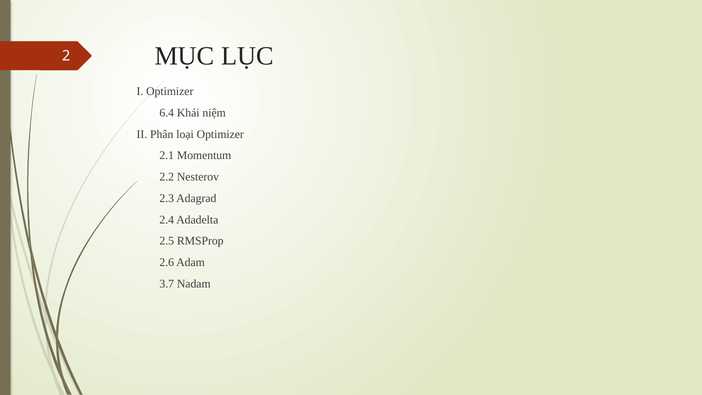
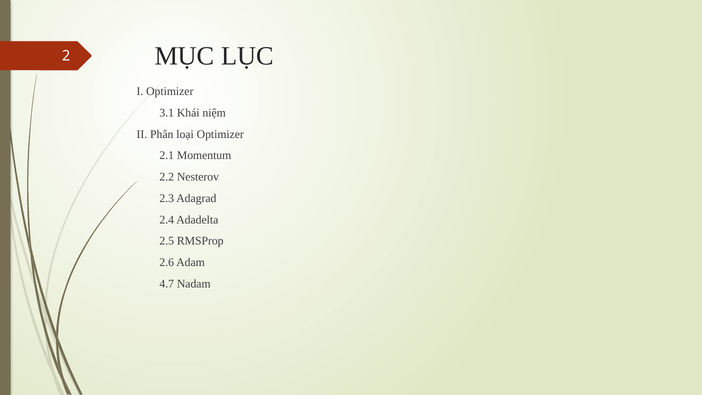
6.4: 6.4 -> 3.1
3.7: 3.7 -> 4.7
